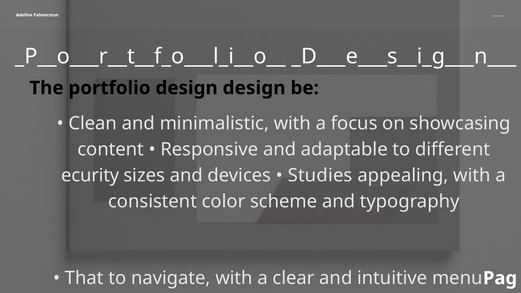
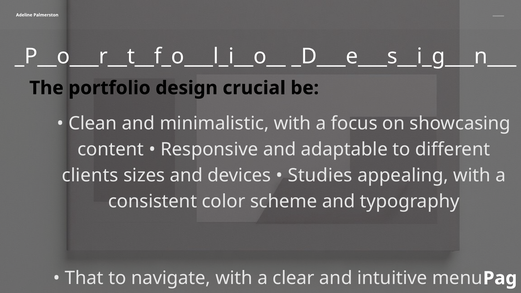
design design: design -> crucial
ecurity: ecurity -> clients
